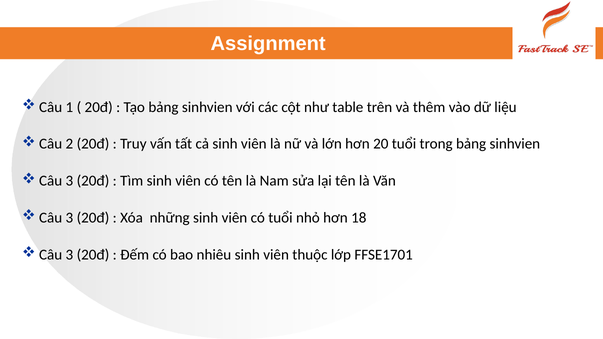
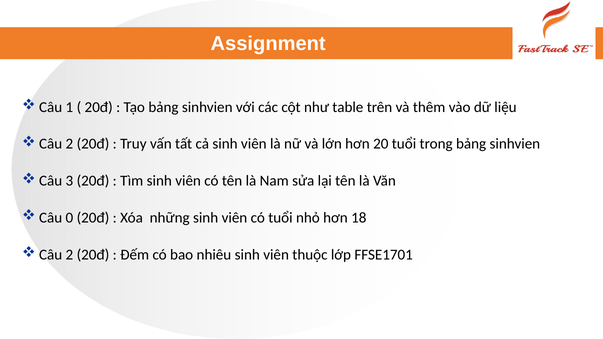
3 at (69, 218): 3 -> 0
3 at (69, 255): 3 -> 2
